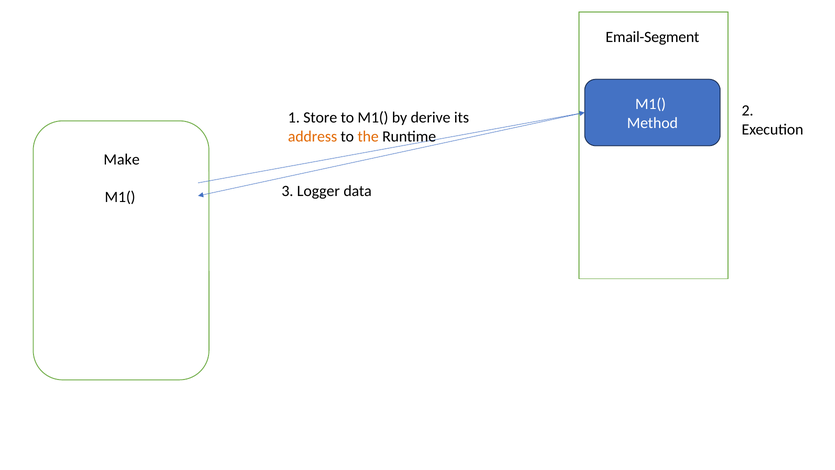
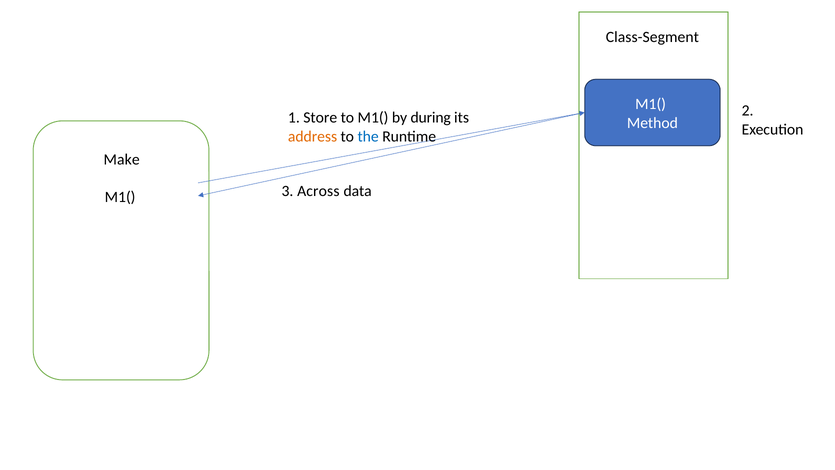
Email-Segment: Email-Segment -> Class-Segment
derive: derive -> during
the colour: orange -> blue
Logger: Logger -> Across
